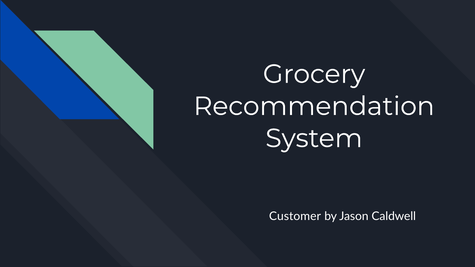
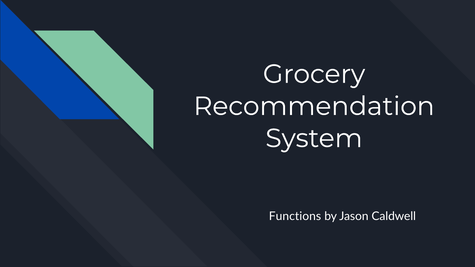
Customer: Customer -> Functions
